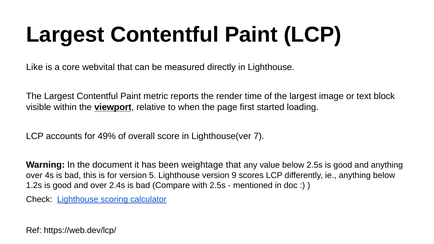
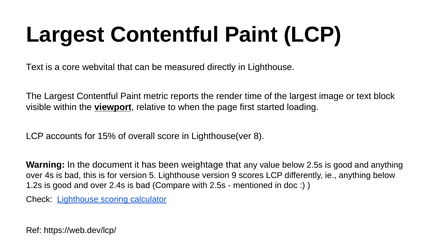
Like at (35, 67): Like -> Text
49%: 49% -> 15%
7: 7 -> 8
